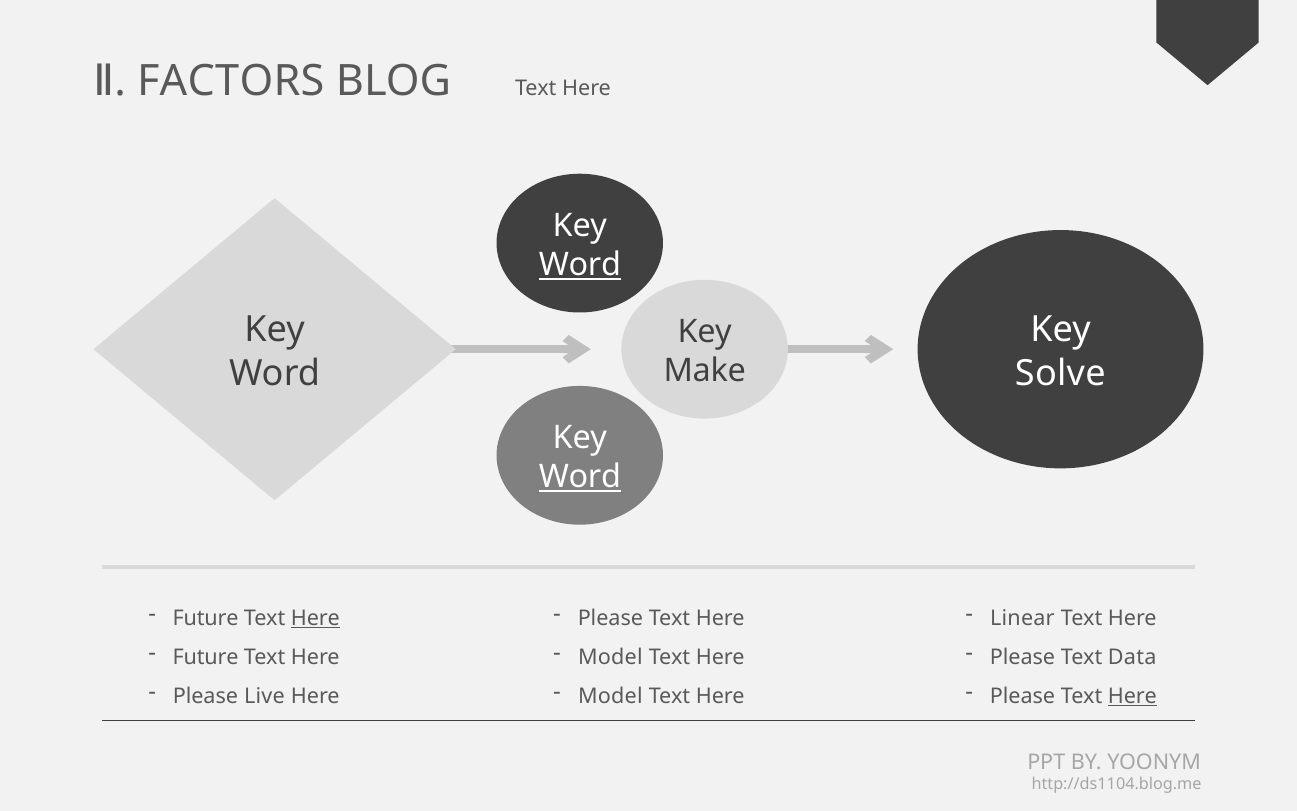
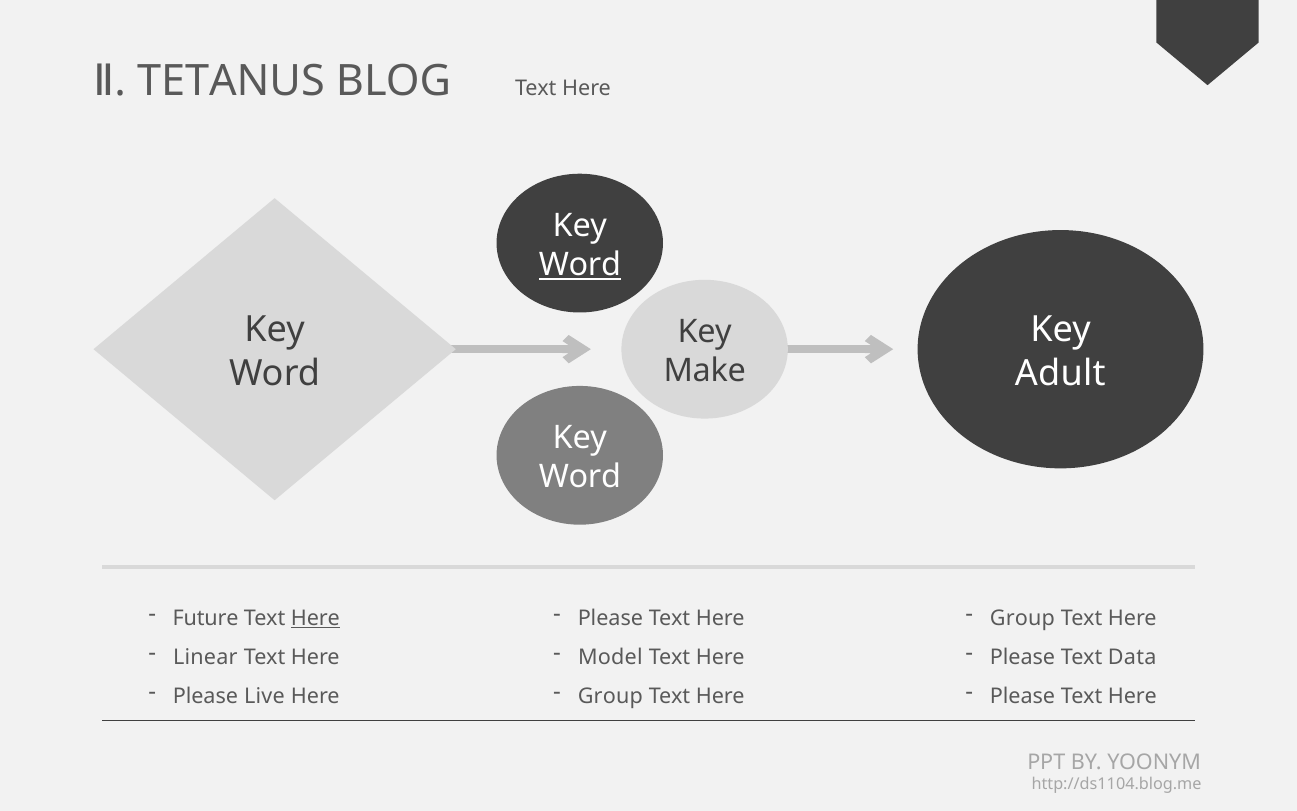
FACTORS: FACTORS -> TETANUS
Solve: Solve -> Adult
Word at (580, 477) underline: present -> none
Linear at (1022, 618): Linear -> Group
Future at (206, 657): Future -> Linear
Model at (610, 696): Model -> Group
Here at (1132, 696) underline: present -> none
